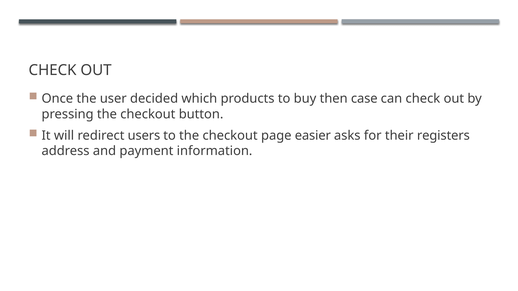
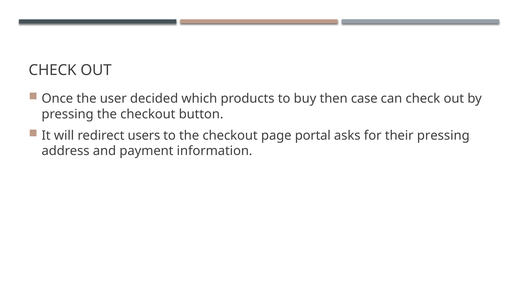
easier: easier -> portal
their registers: registers -> pressing
